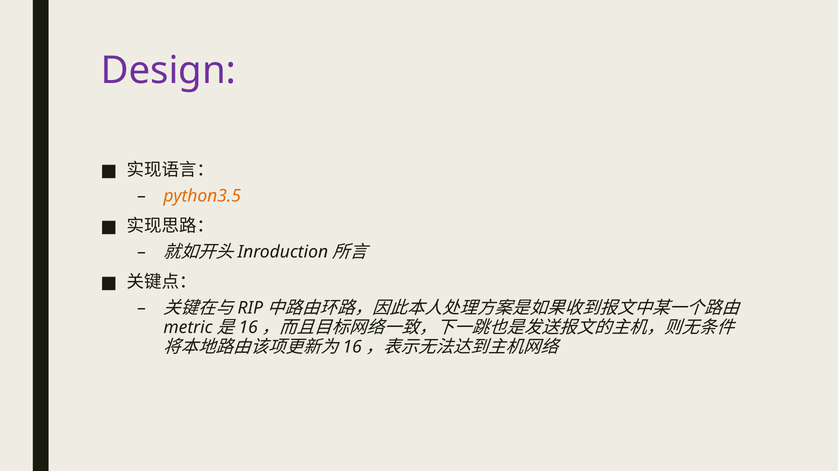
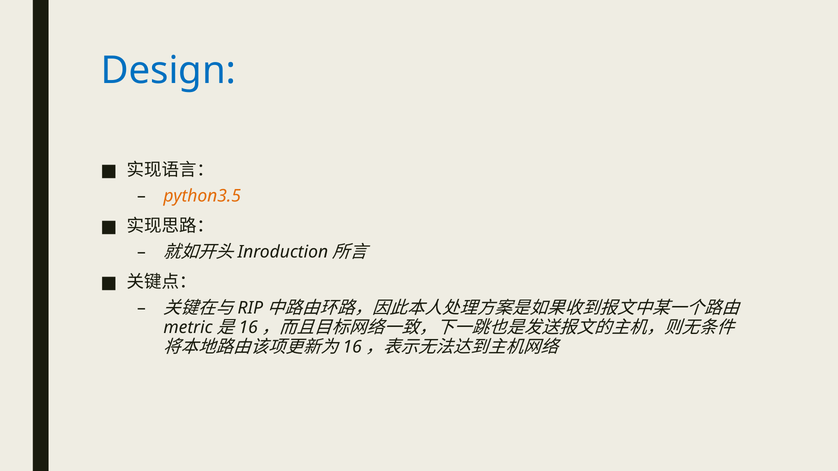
Design colour: purple -> blue
